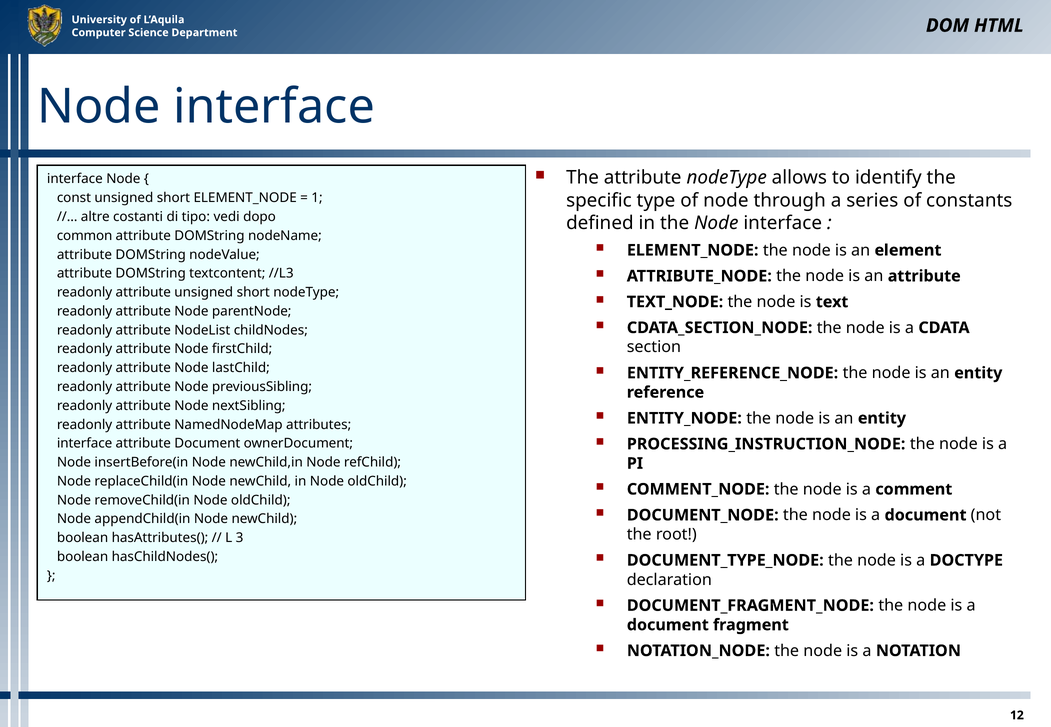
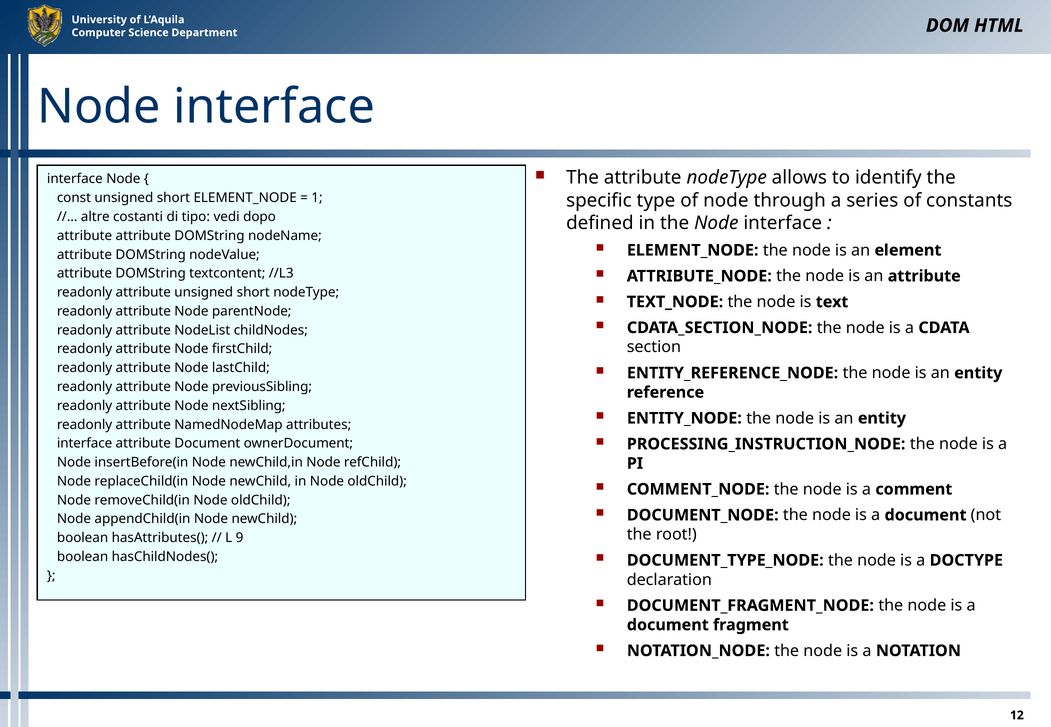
common at (85, 236): common -> attribute
3: 3 -> 9
